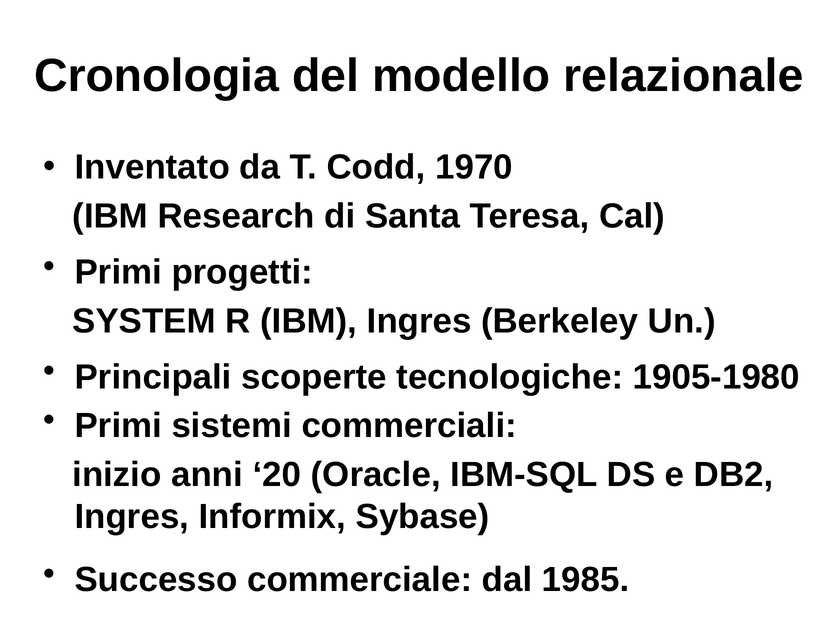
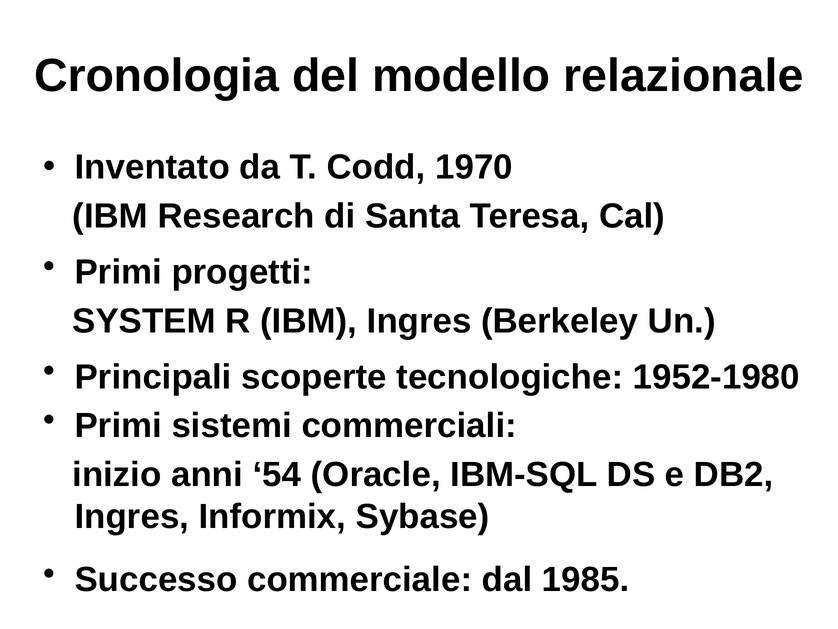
1905-1980: 1905-1980 -> 1952-1980
20: 20 -> 54
